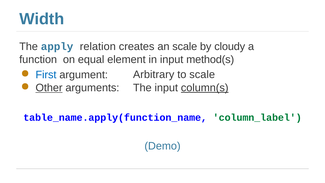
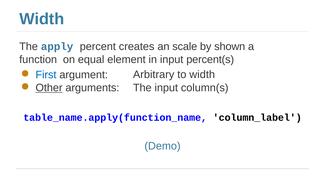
relation: relation -> percent
cloudy: cloudy -> shown
method(s: method(s -> percent(s
to scale: scale -> width
column(s underline: present -> none
column_label colour: green -> black
